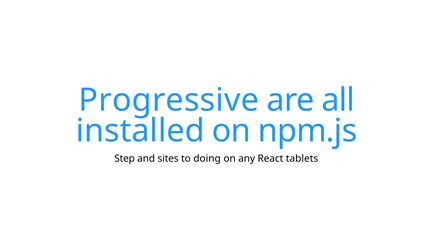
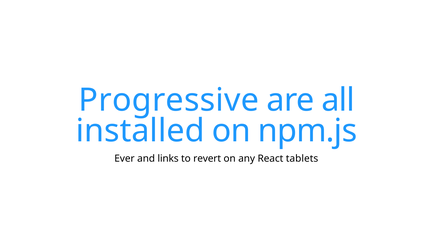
Step: Step -> Ever
sites: sites -> links
doing: doing -> revert
